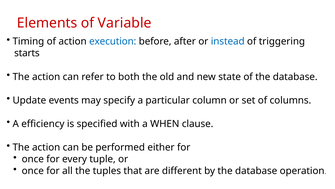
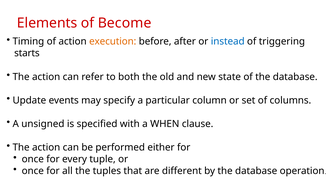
Variable: Variable -> Become
execution colour: blue -> orange
efficiency: efficiency -> unsigned
